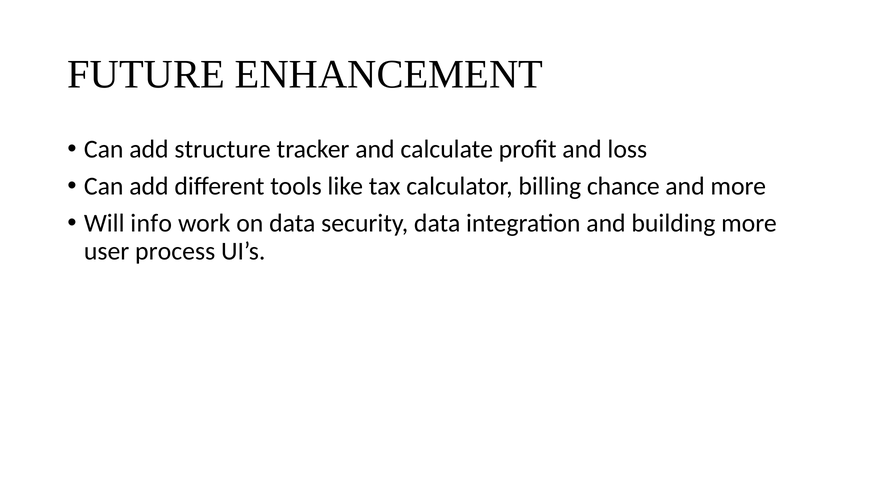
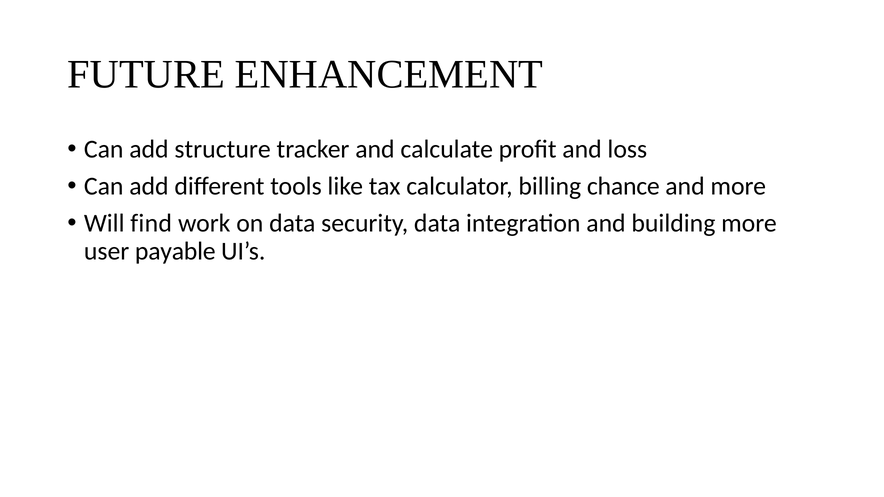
info: info -> find
process: process -> payable
